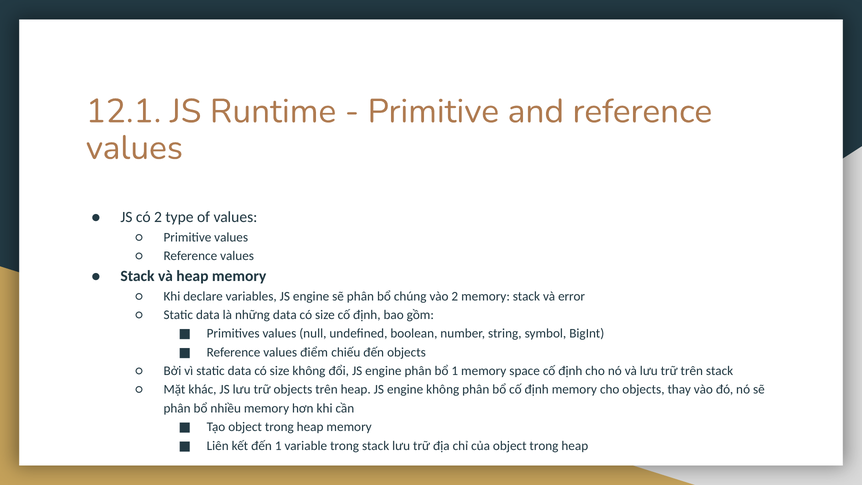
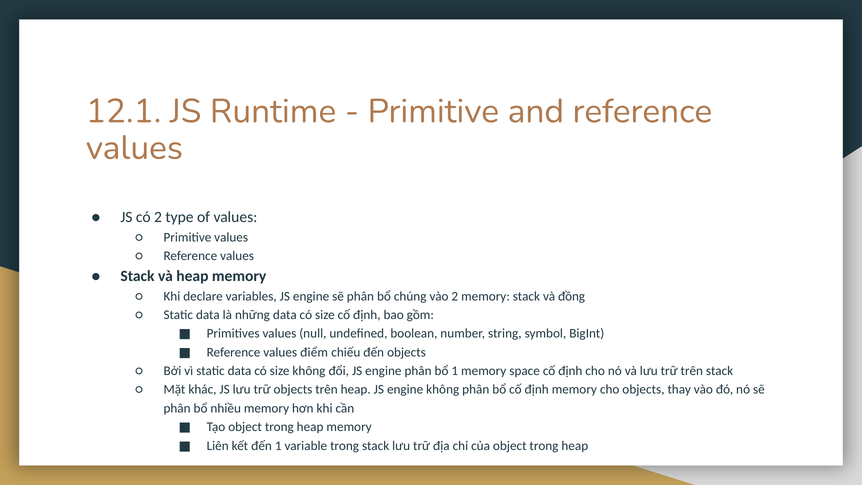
error: error -> đồng
